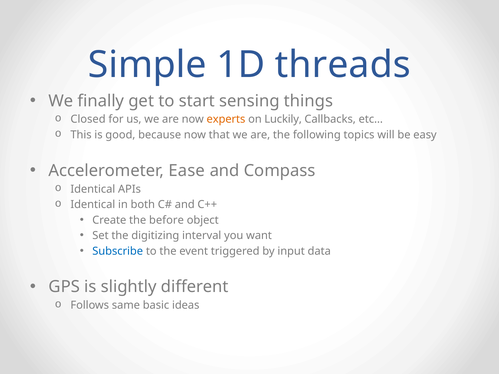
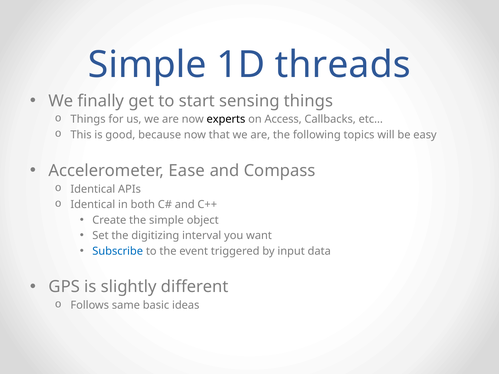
Closed at (88, 119): Closed -> Things
experts colour: orange -> black
Luckily: Luckily -> Access
the before: before -> simple
